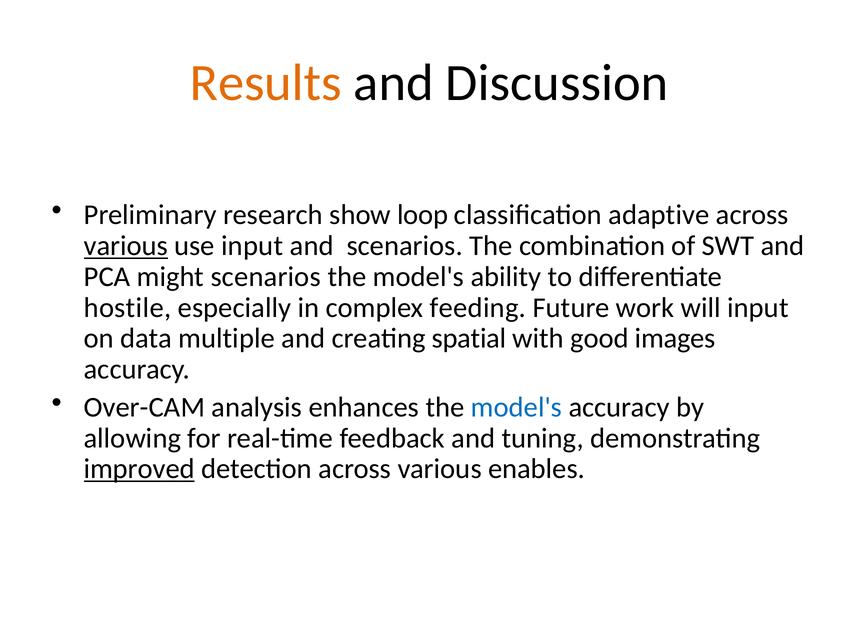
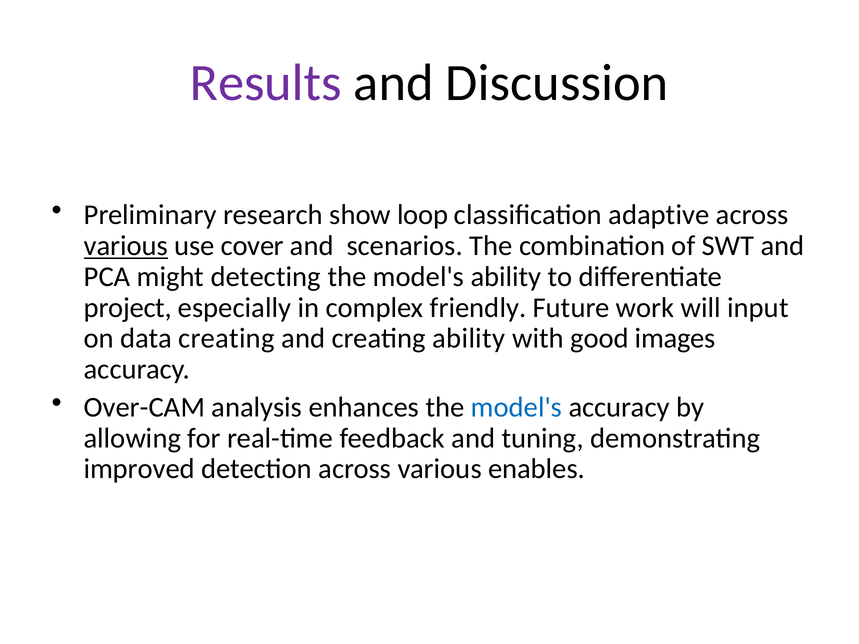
Results colour: orange -> purple
use input: input -> cover
might scenarios: scenarios -> detecting
hostile: hostile -> project
feeding: feeding -> friendly
data multiple: multiple -> creating
creating spatial: spatial -> ability
improved underline: present -> none
